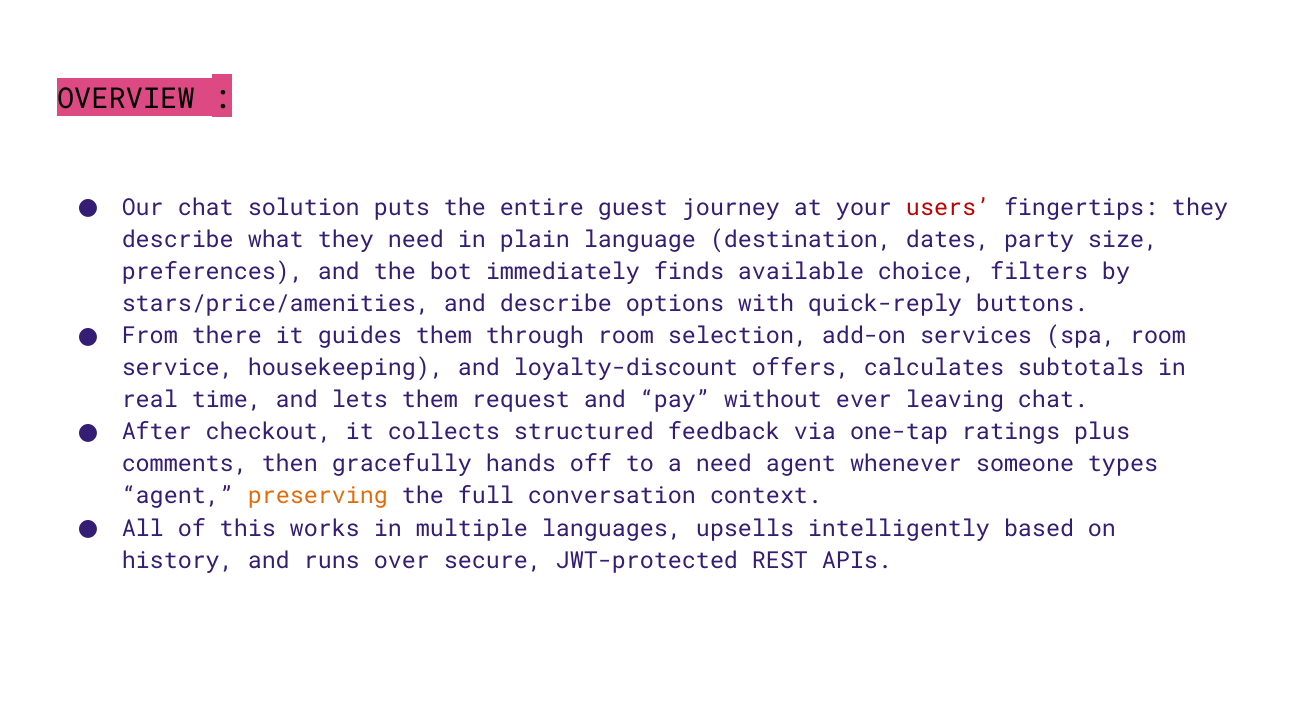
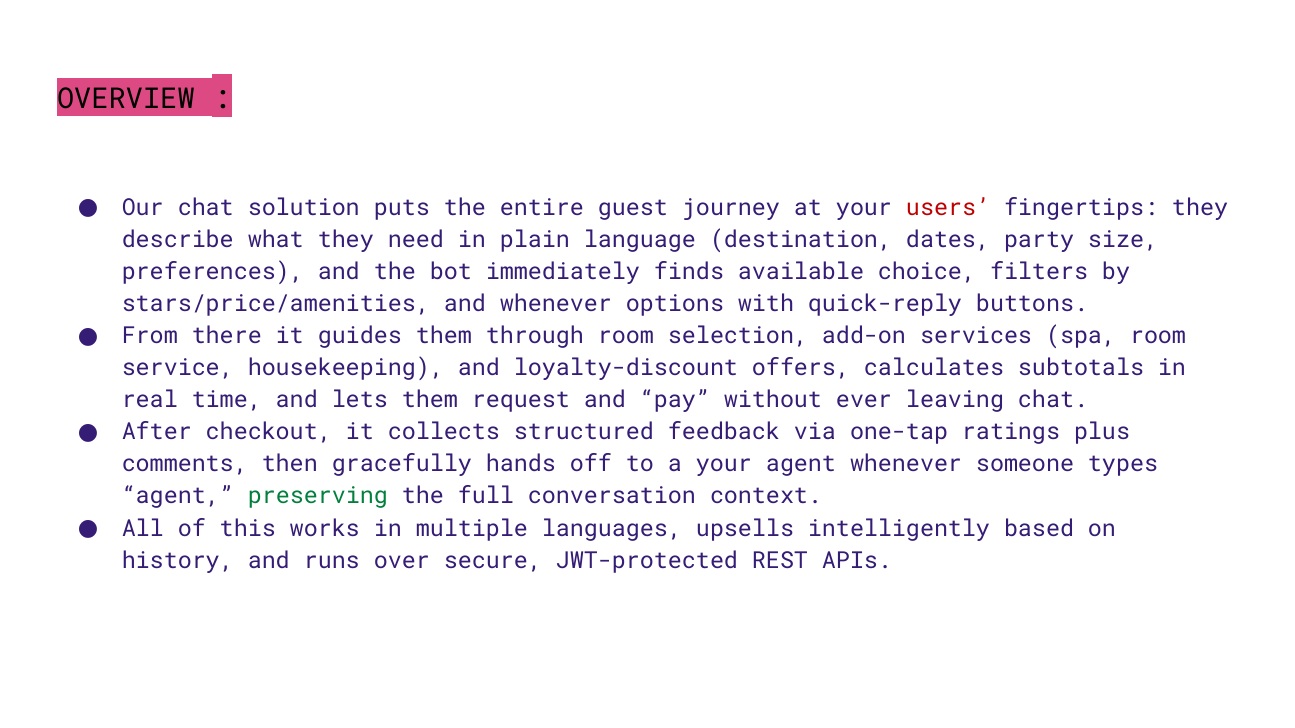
and describe: describe -> whenever
a need: need -> your
preserving colour: orange -> green
